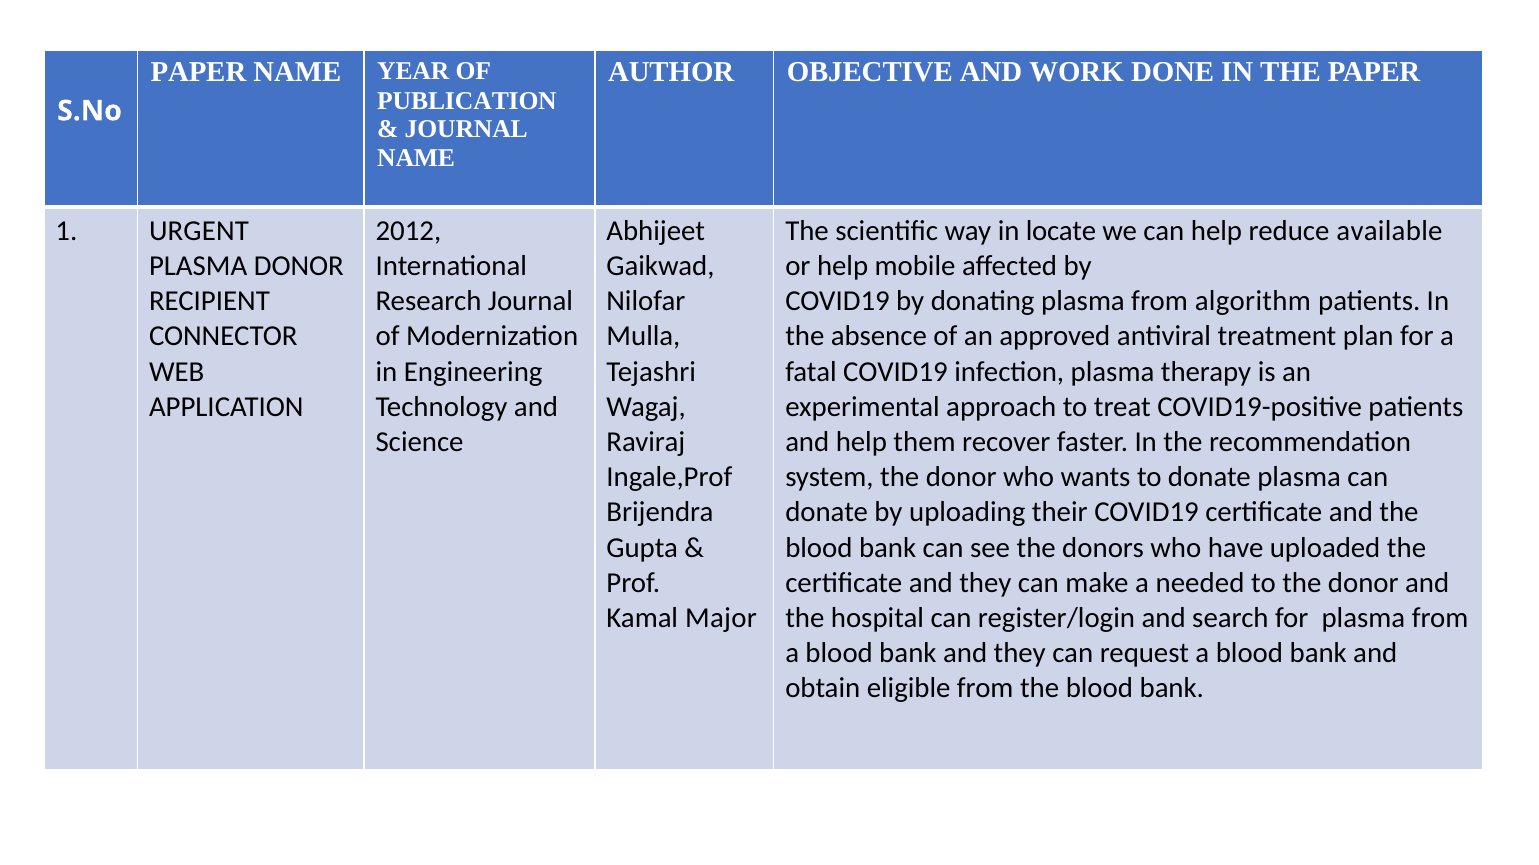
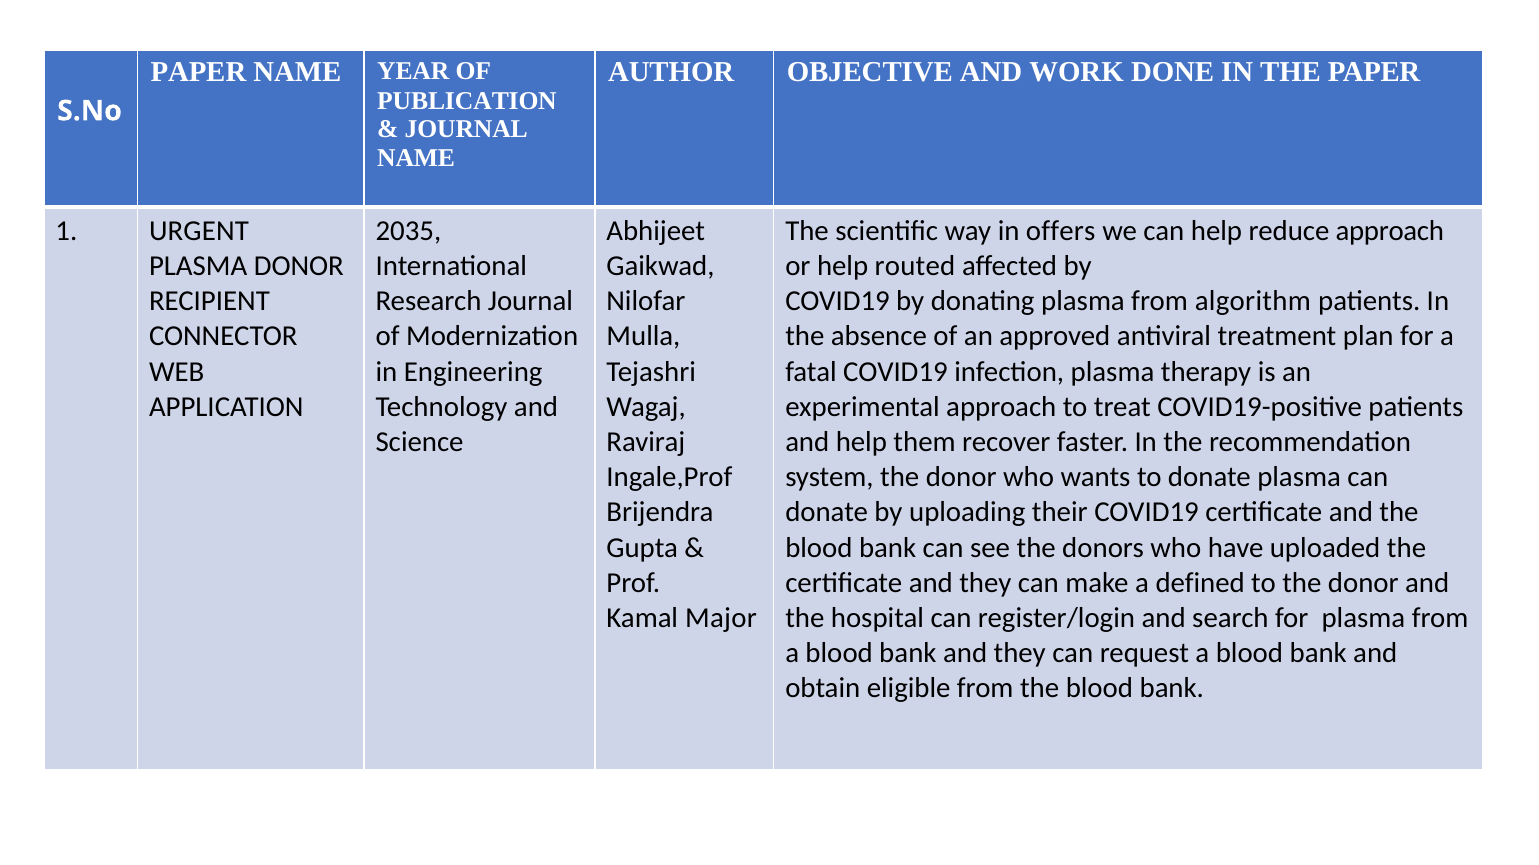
2012: 2012 -> 2035
locate: locate -> offers
reduce available: available -> approach
mobile: mobile -> routed
needed: needed -> defined
